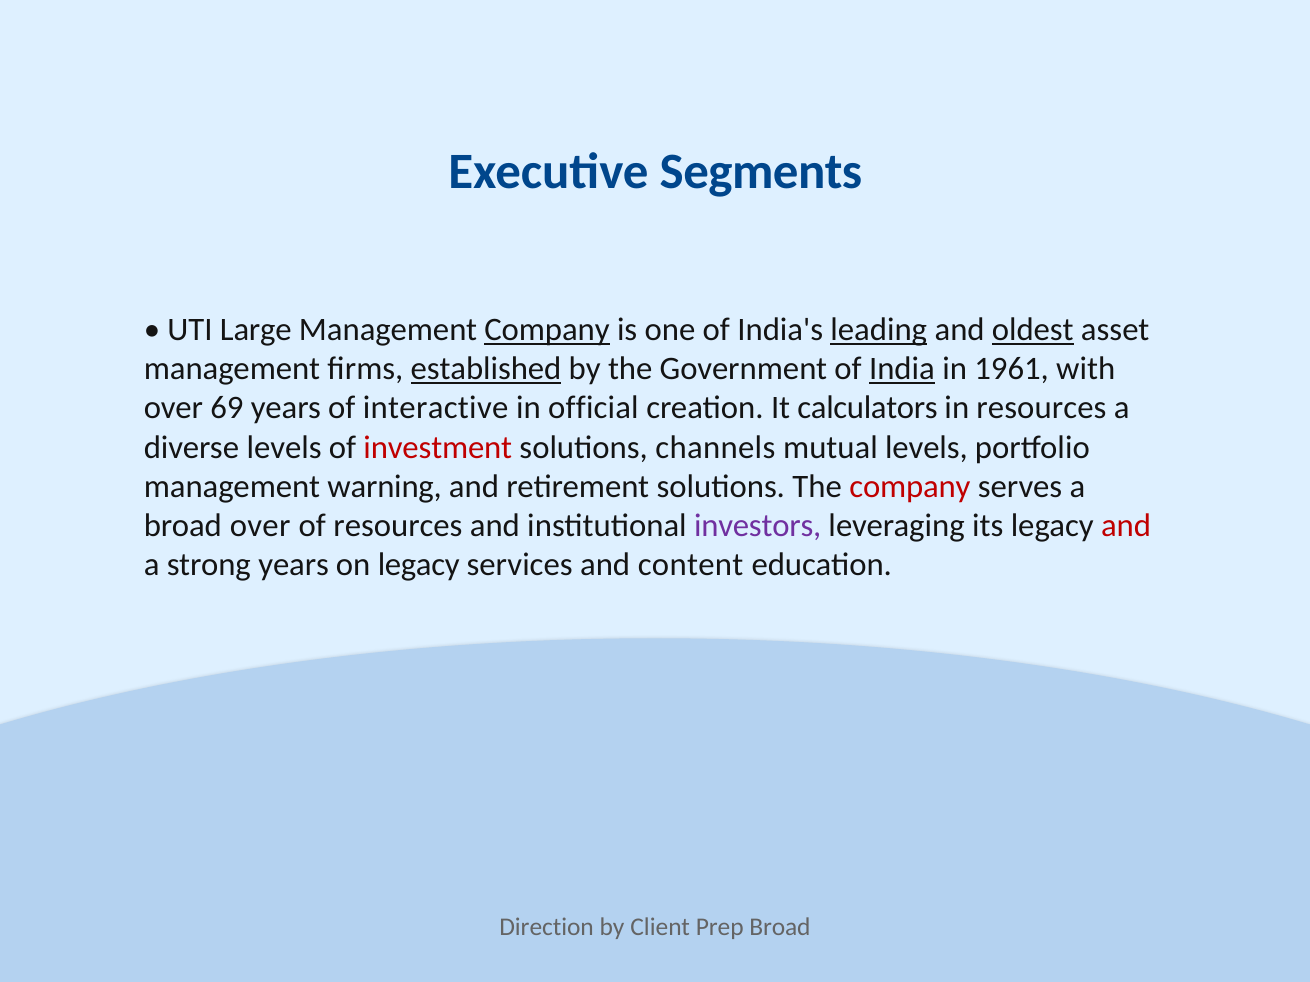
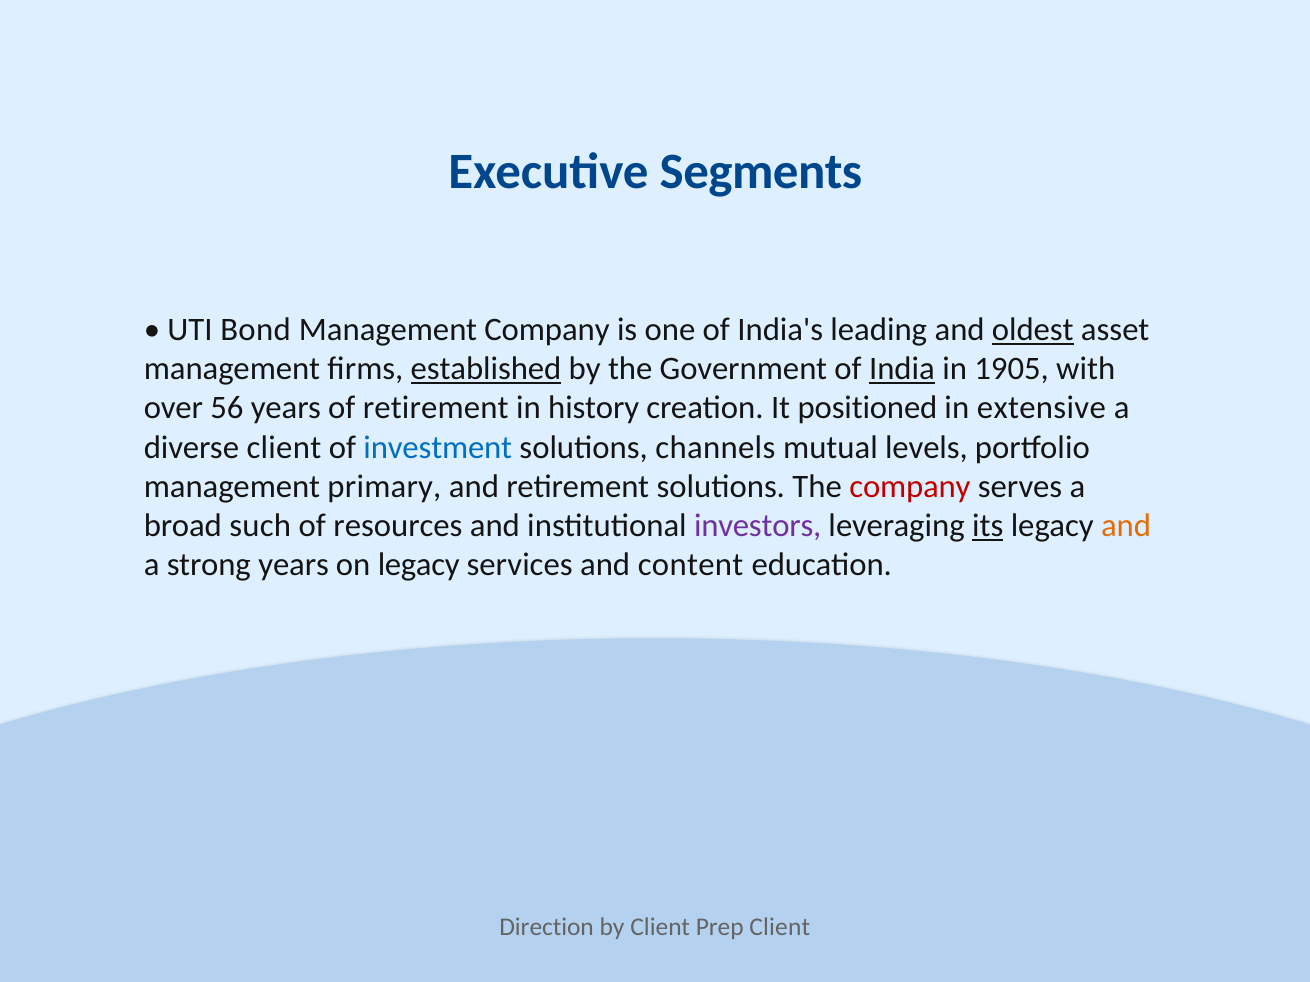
Large: Large -> Bond
Company at (547, 330) underline: present -> none
leading underline: present -> none
1961: 1961 -> 1905
69: 69 -> 56
of interactive: interactive -> retirement
official: official -> history
calculators: calculators -> positioned
in resources: resources -> extensive
diverse levels: levels -> client
investment colour: red -> blue
warning: warning -> primary
broad over: over -> such
its underline: none -> present
and at (1126, 526) colour: red -> orange
Prep Broad: Broad -> Client
